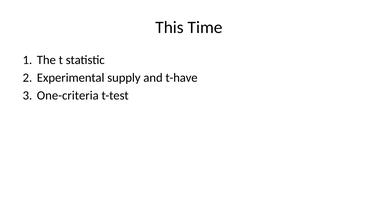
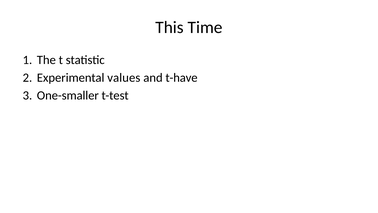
supply: supply -> values
One-criteria: One-criteria -> One-smaller
